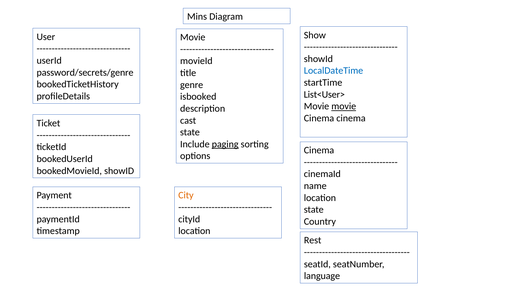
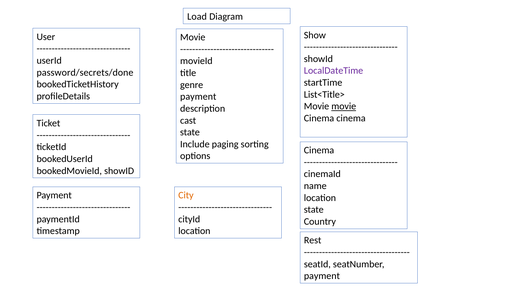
Mins: Mins -> Load
LocalDateTime colour: blue -> purple
password/secrets/genre: password/secrets/genre -> password/secrets/done
List<User>: List<User> -> List<Title>
isbooked at (198, 97): isbooked -> payment
paging underline: present -> none
language at (322, 276): language -> payment
